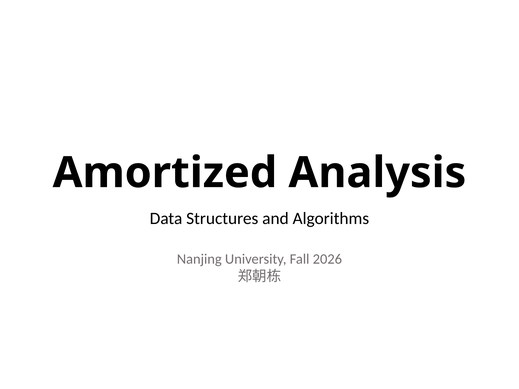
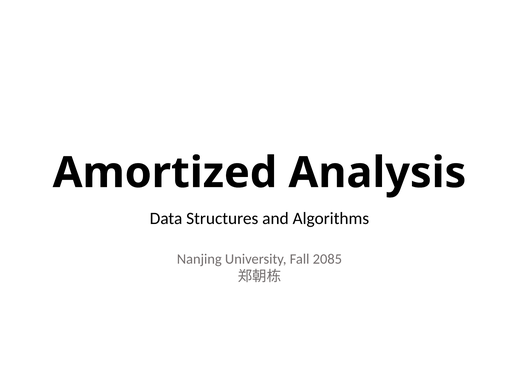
2026: 2026 -> 2085
